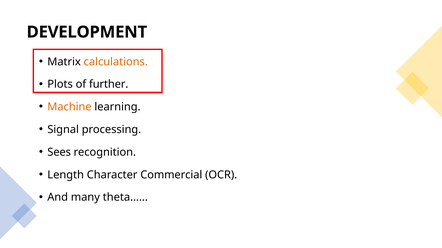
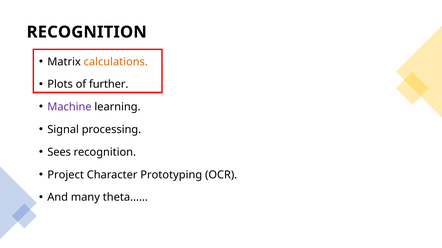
DEVELOPMENT at (87, 32): DEVELOPMENT -> RECOGNITION
Machine colour: orange -> purple
Length: Length -> Project
Commercial: Commercial -> Prototyping
